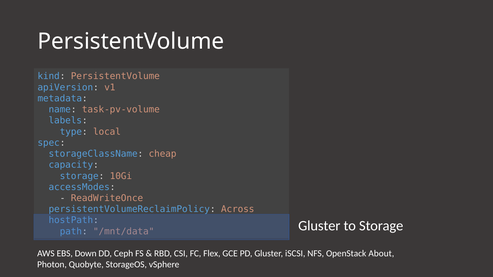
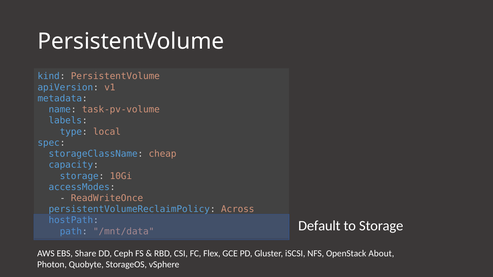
Gluster at (319, 226): Gluster -> Default
Down: Down -> Share
